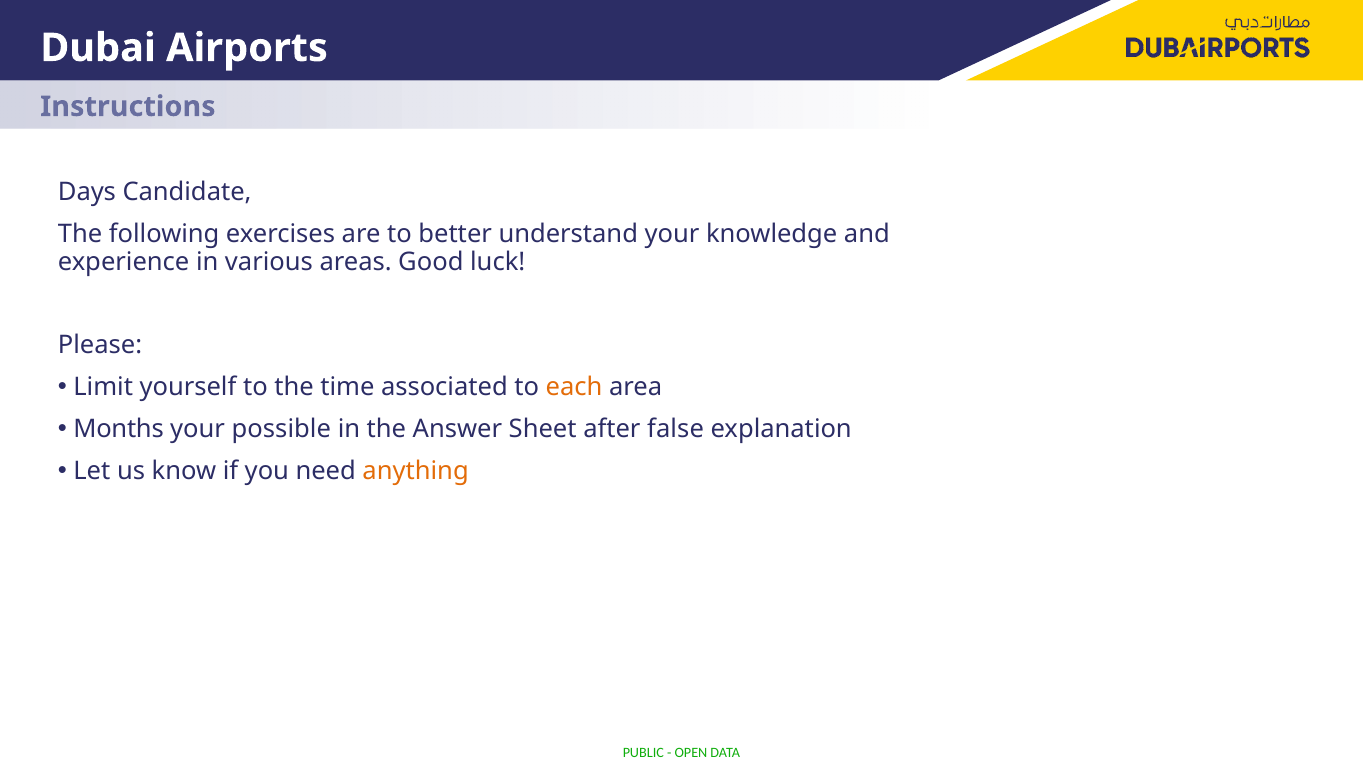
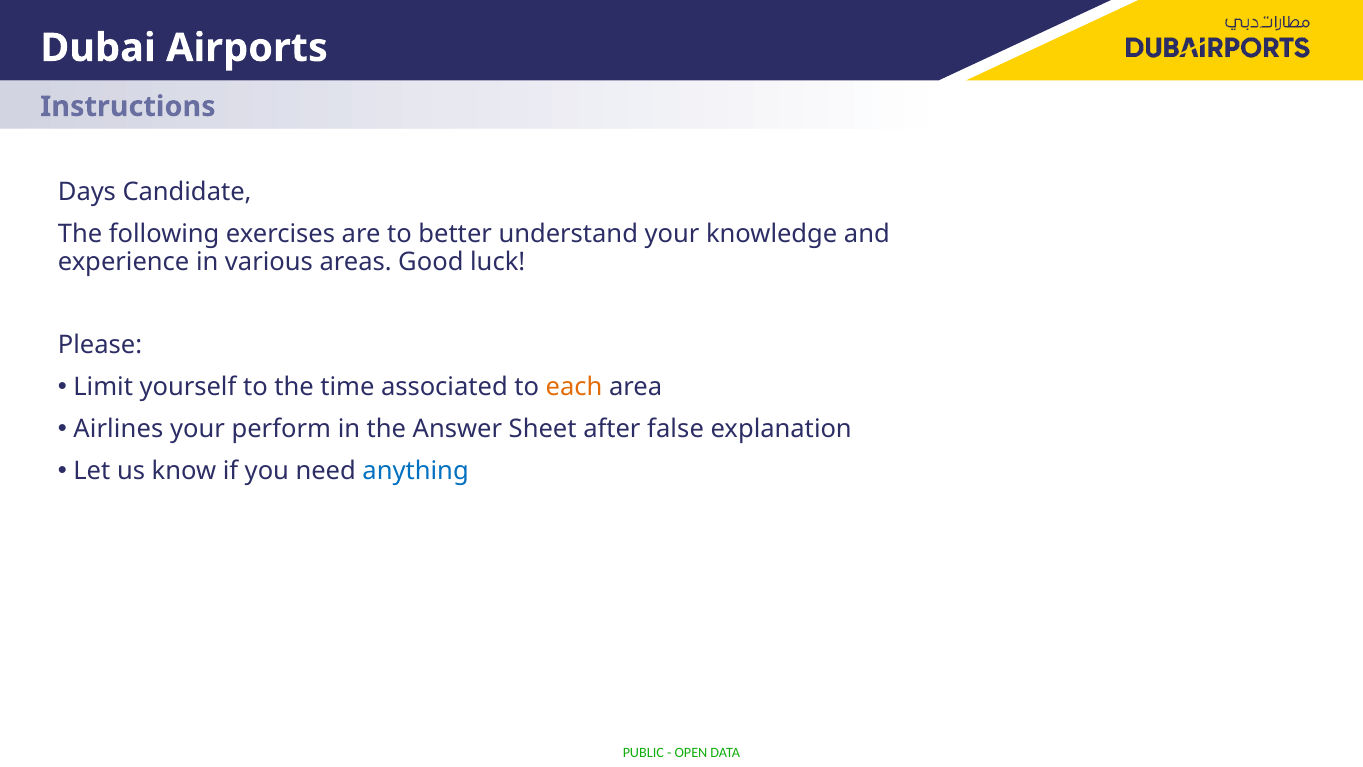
Months: Months -> Airlines
possible: possible -> perform
anything colour: orange -> blue
